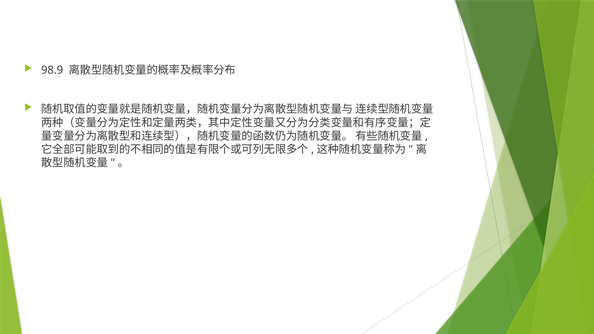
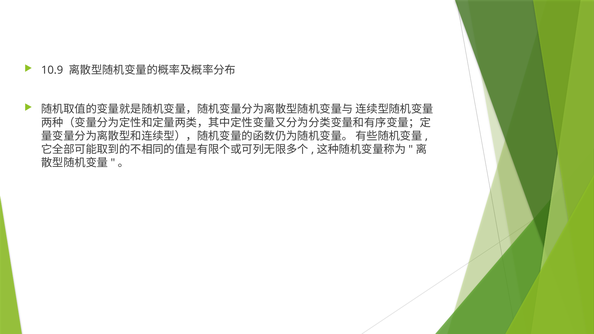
98.9: 98.9 -> 10.9
